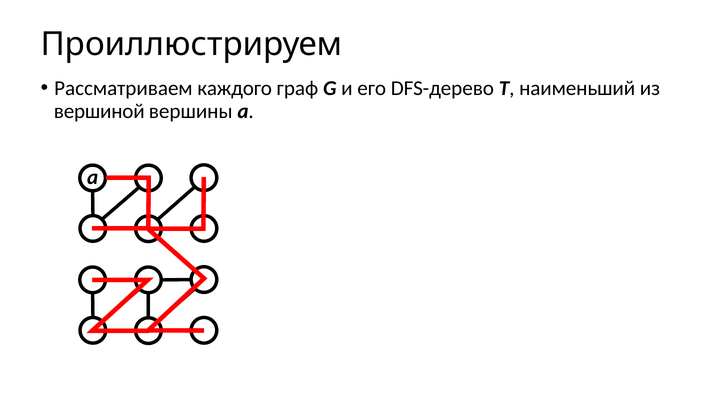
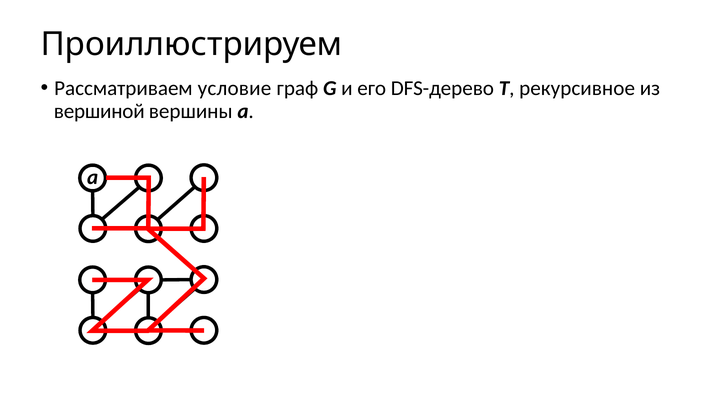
каждого: каждого -> условие
наименьший: наименьший -> рекурсивное
